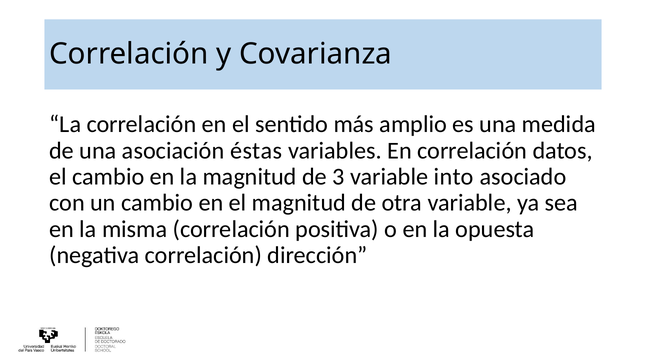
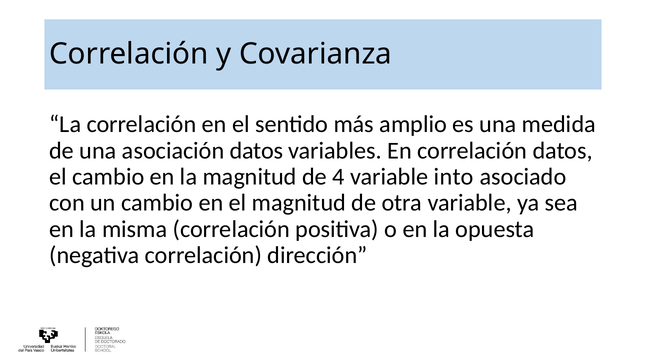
asociación éstas: éstas -> datos
3: 3 -> 4
